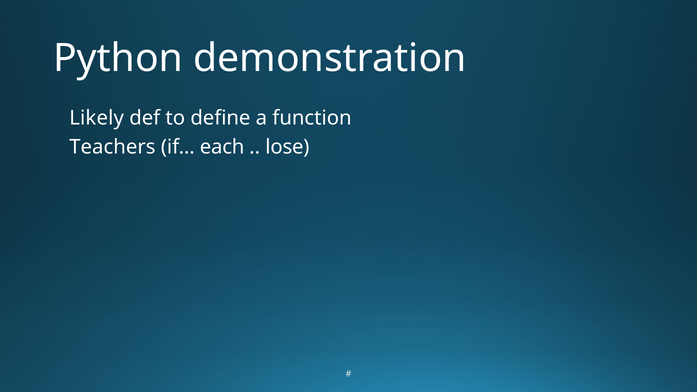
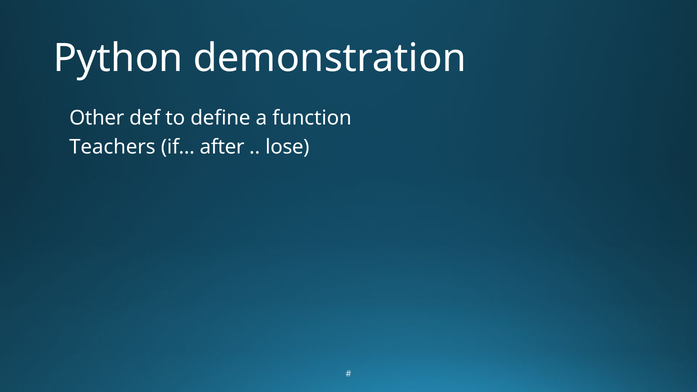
Likely: Likely -> Other
each: each -> after
